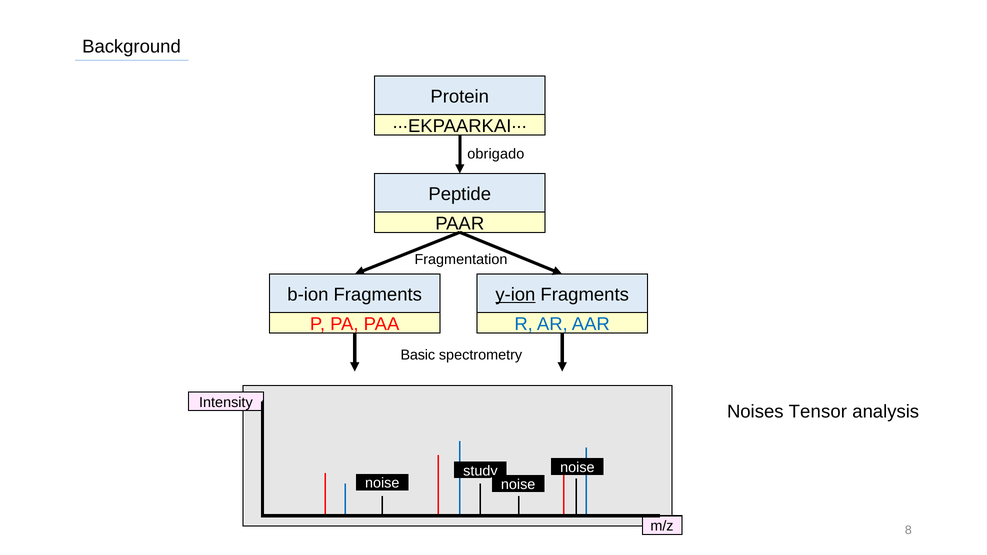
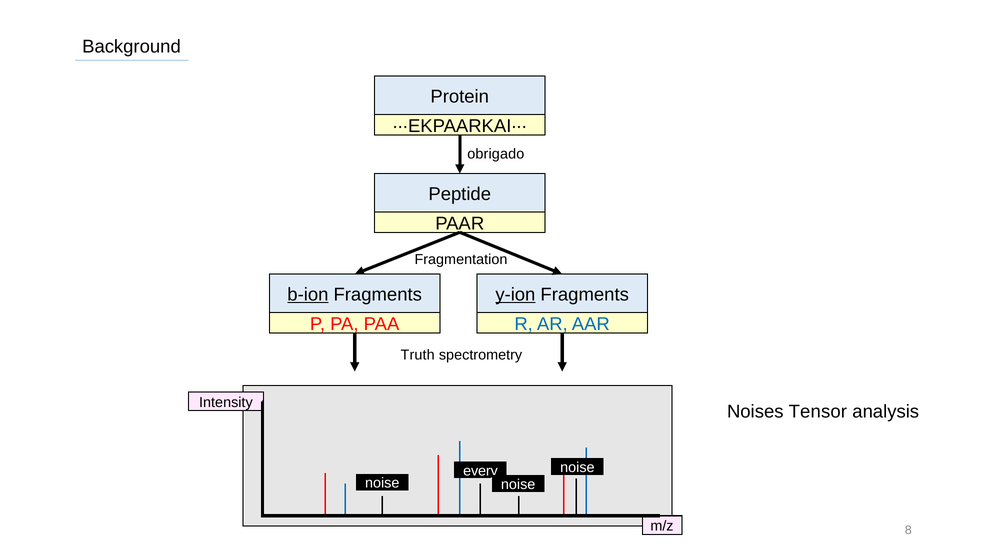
b-ion underline: none -> present
Basic: Basic -> Truth
study: study -> every
